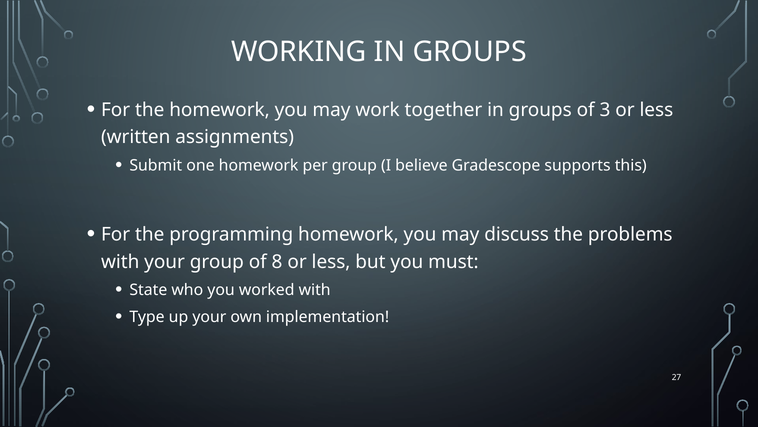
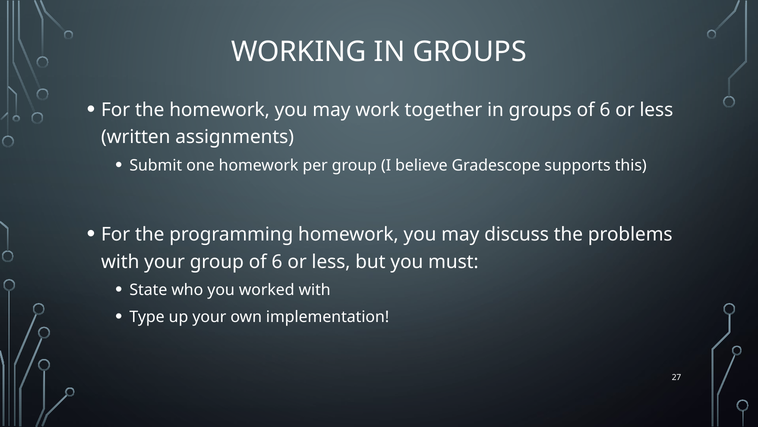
groups of 3: 3 -> 6
group of 8: 8 -> 6
